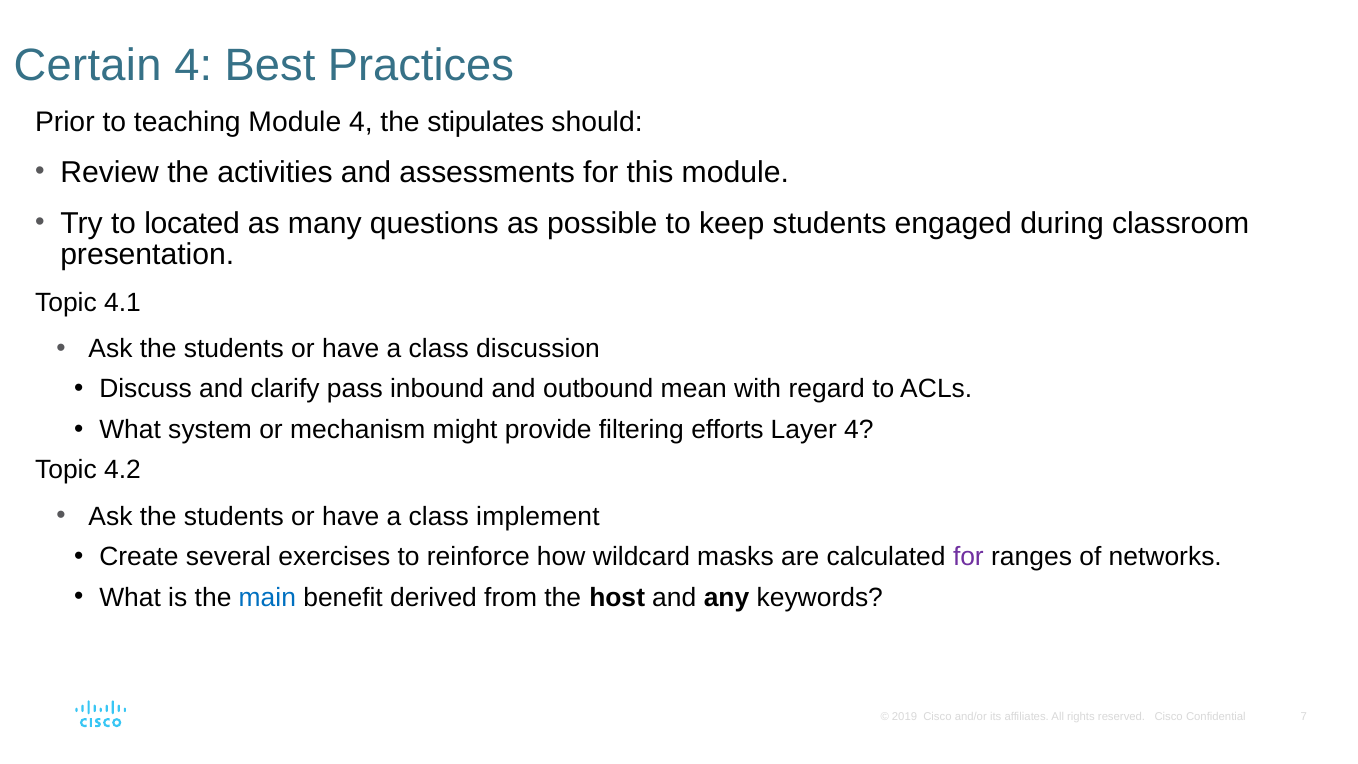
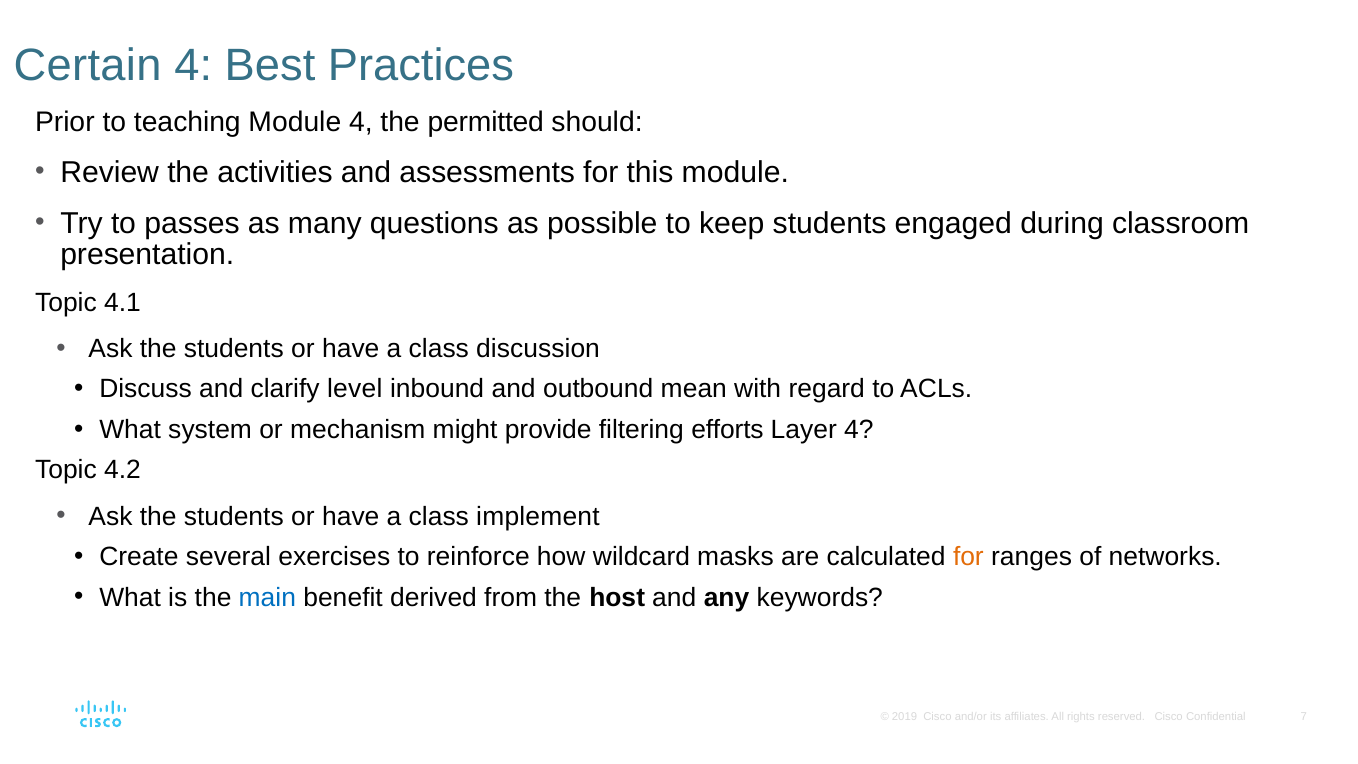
stipulates: stipulates -> permitted
located: located -> passes
pass: pass -> level
for at (968, 557) colour: purple -> orange
